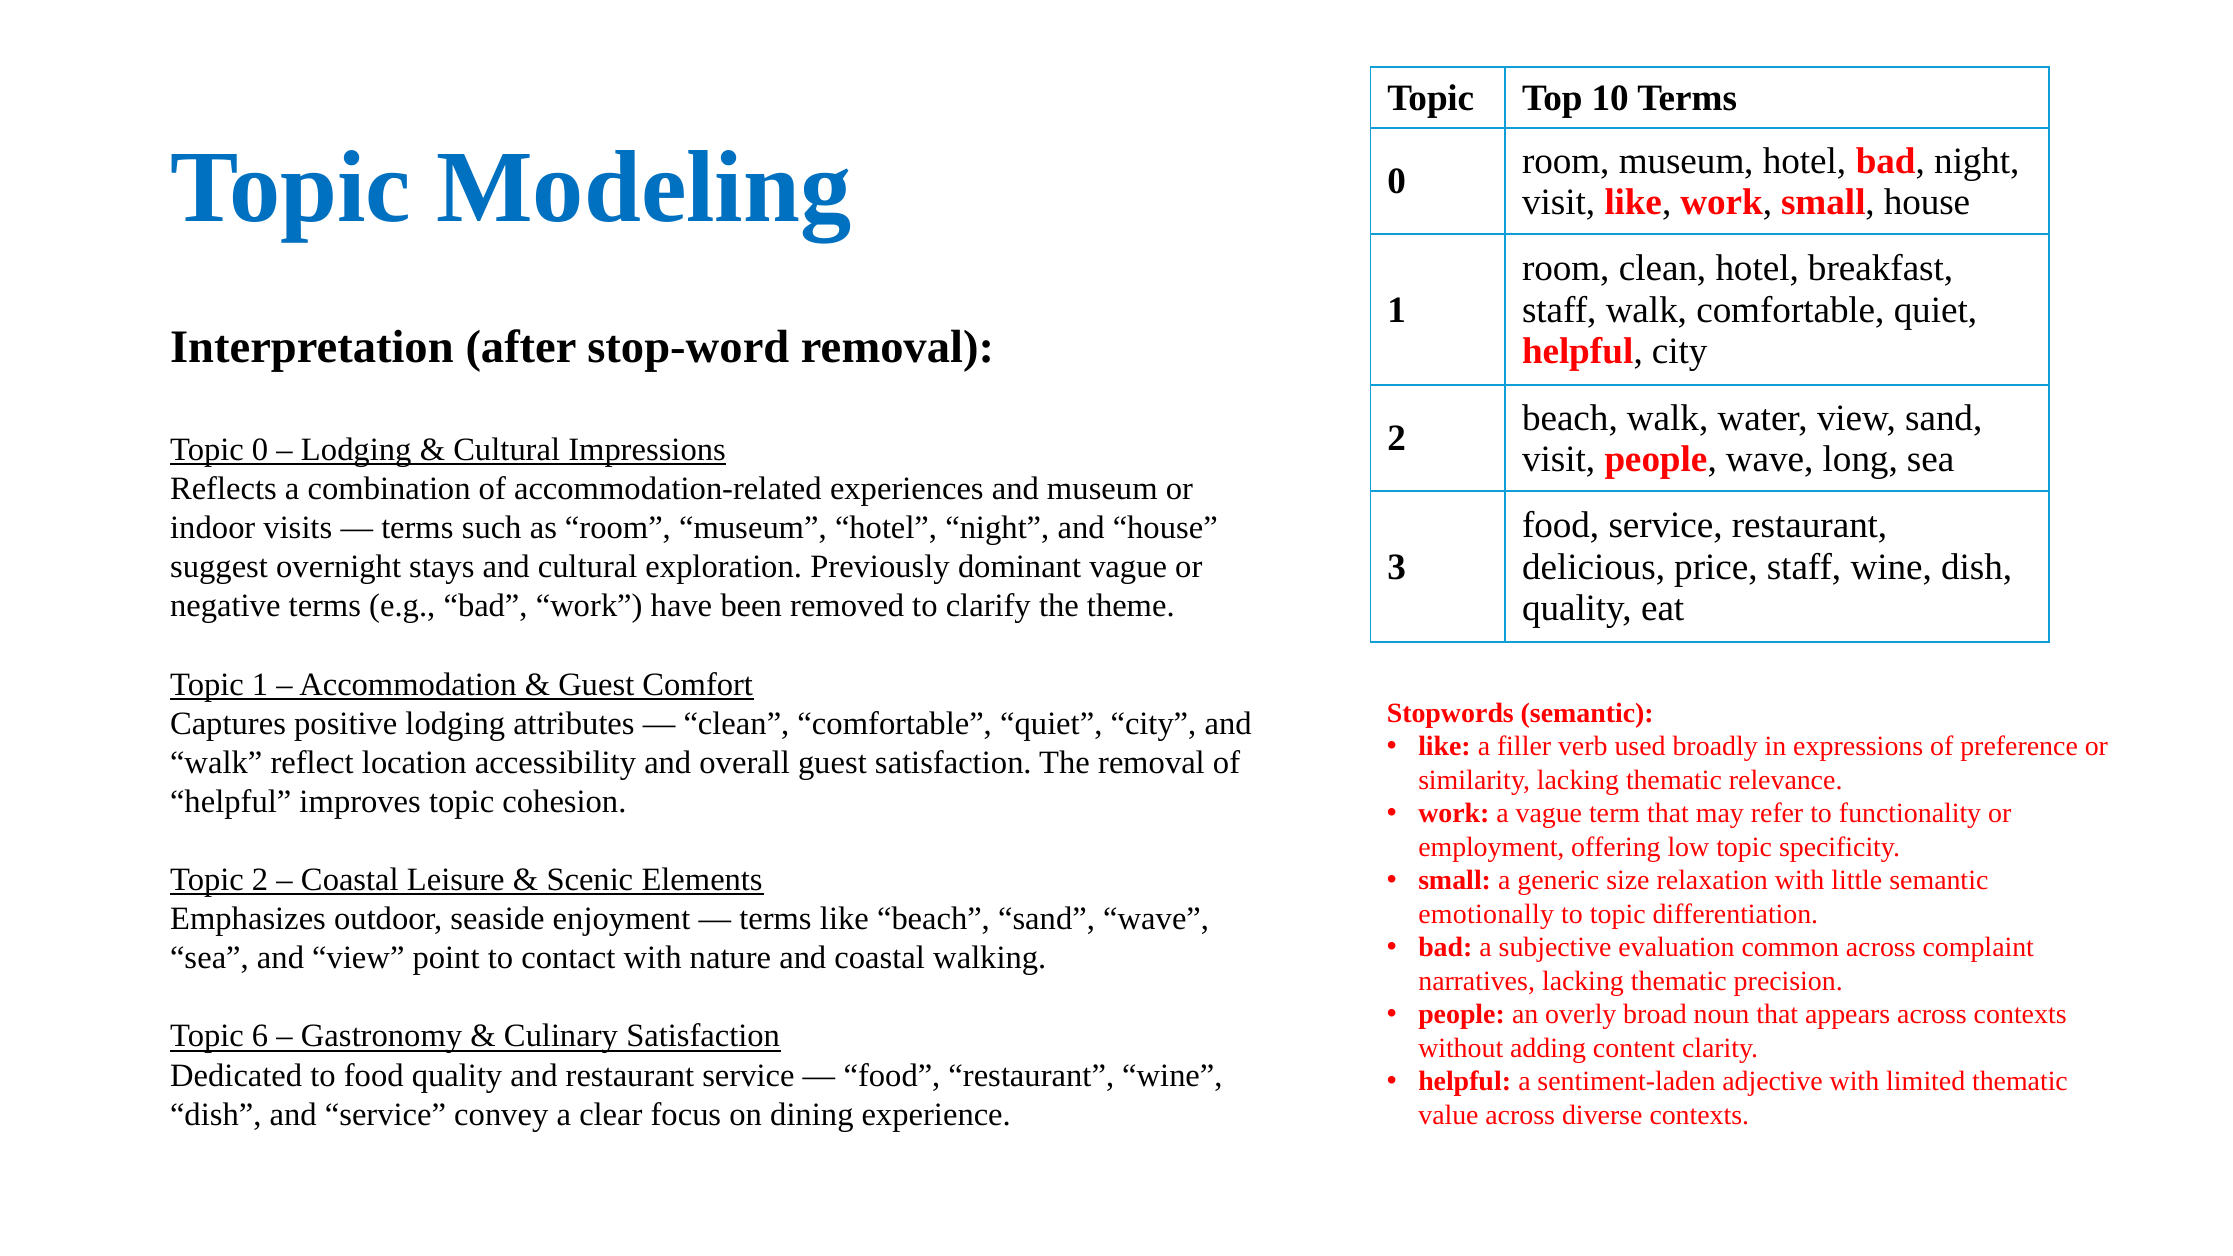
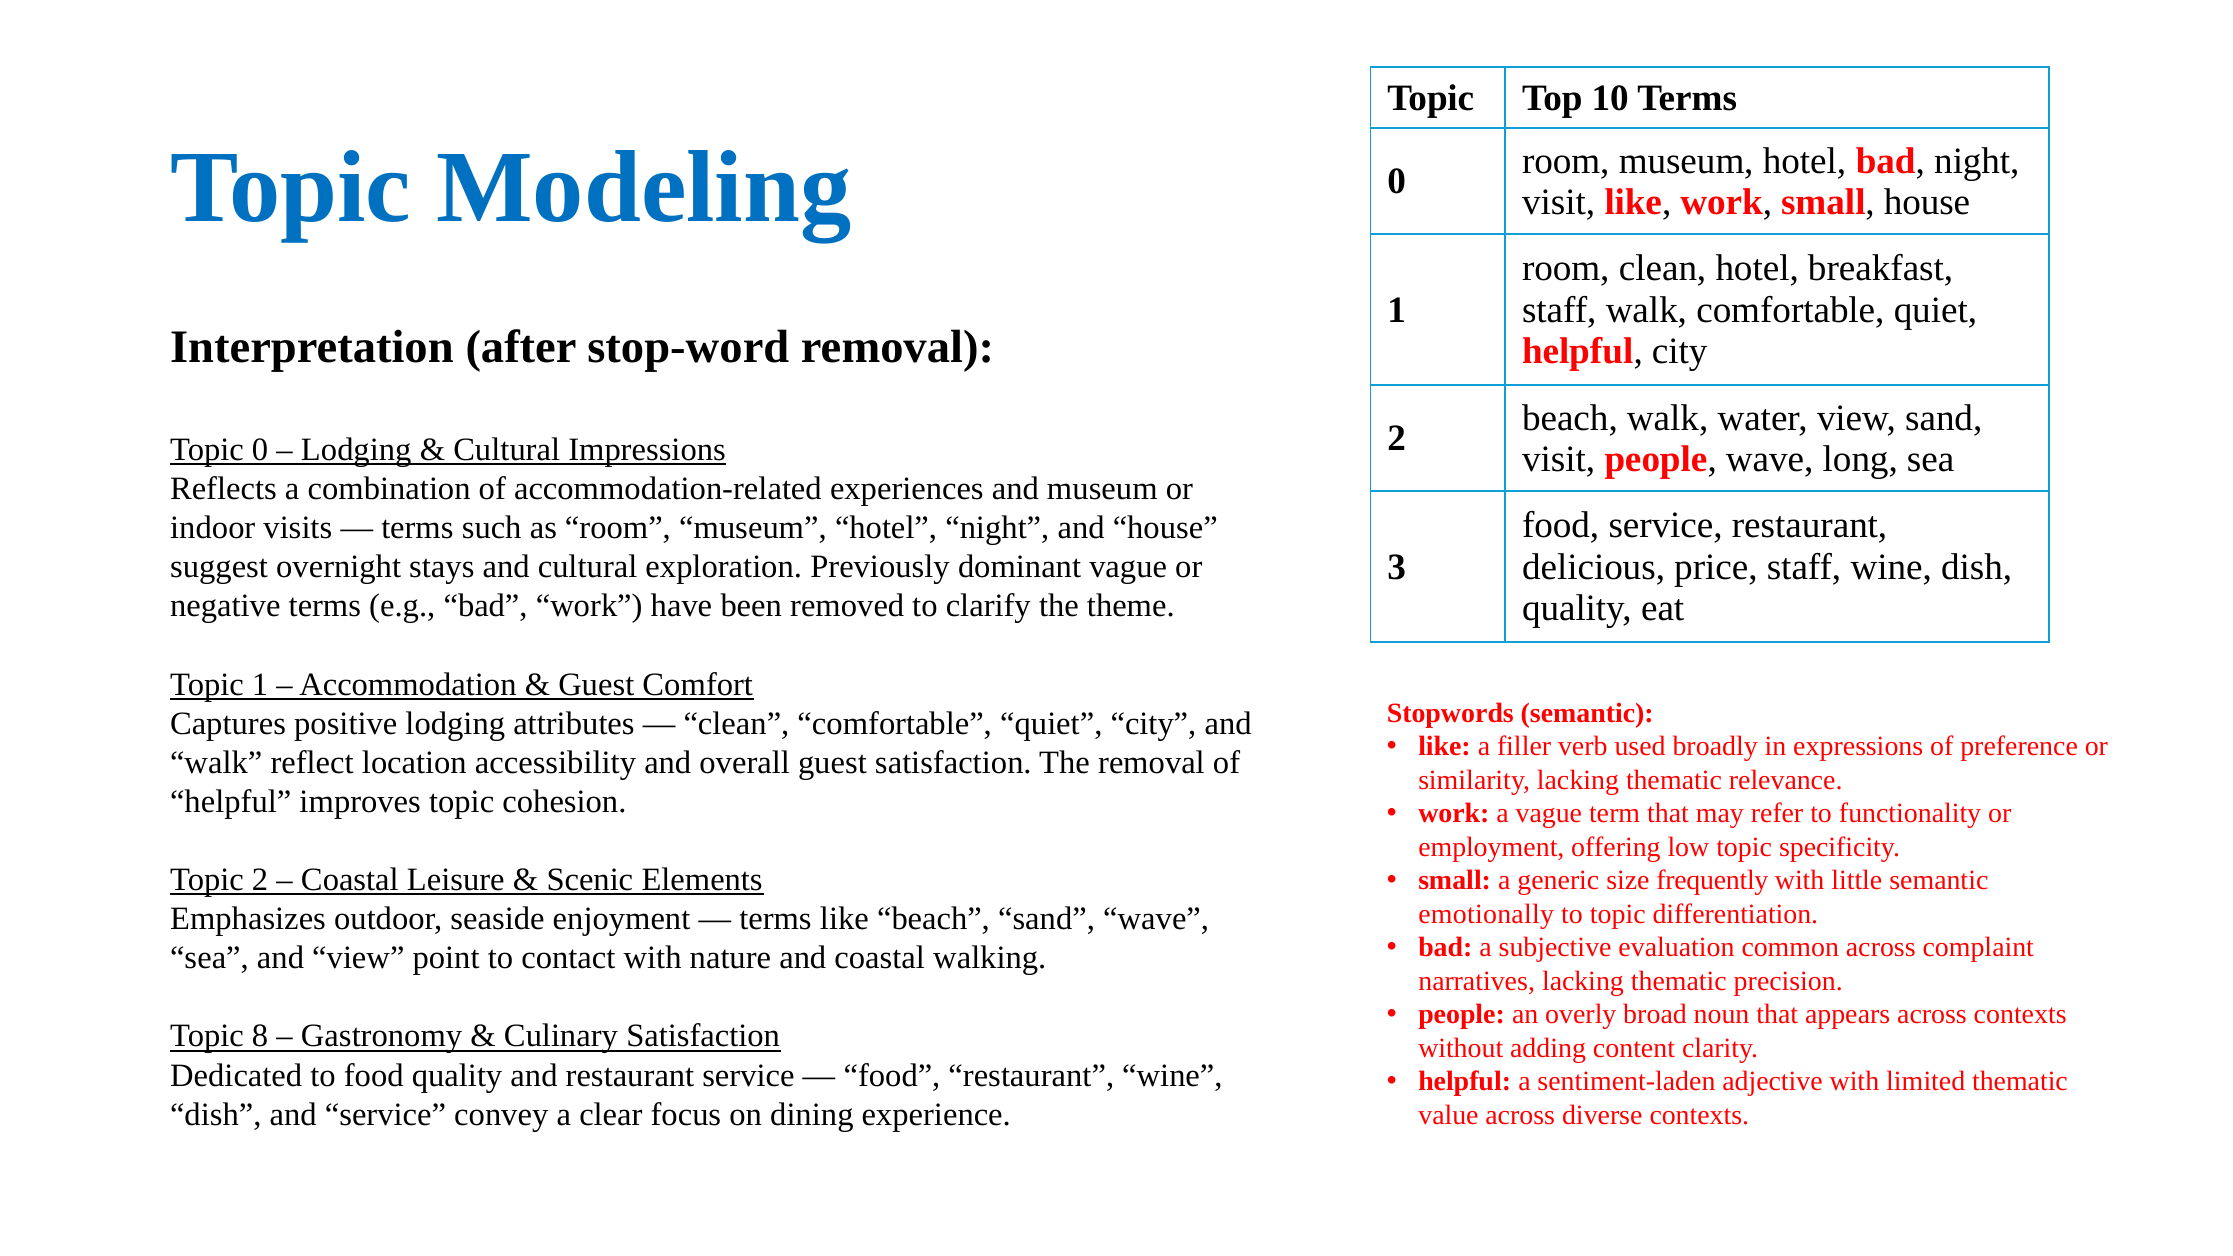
relaxation: relaxation -> frequently
6: 6 -> 8
